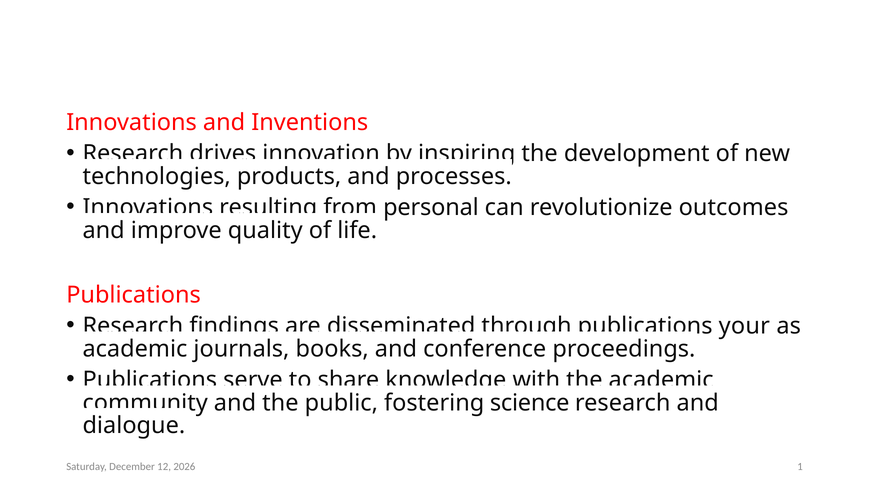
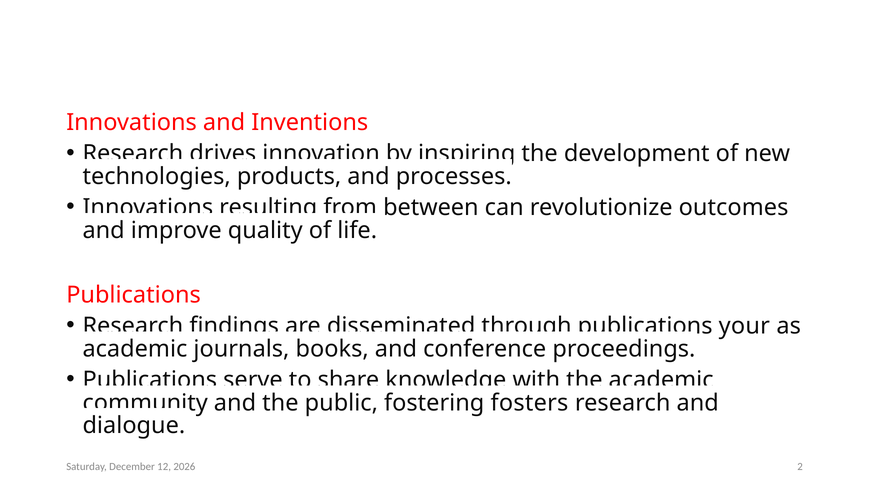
personal: personal -> between
science: science -> fosters
1: 1 -> 2
